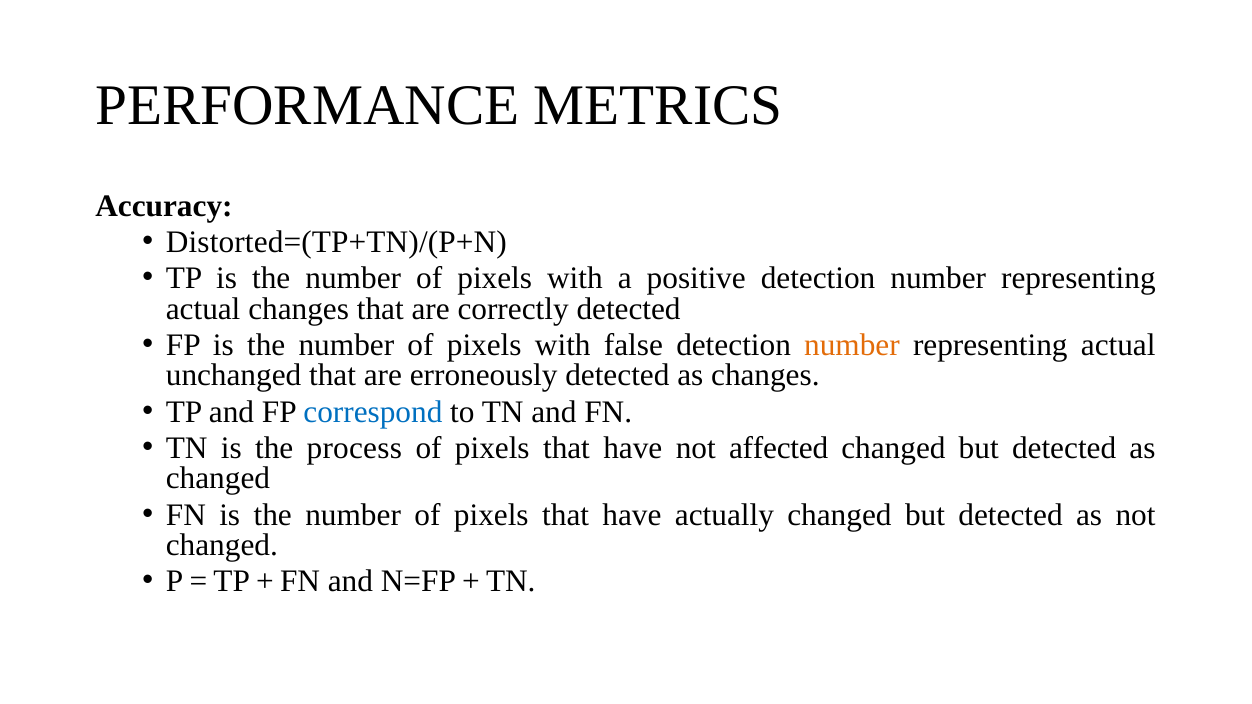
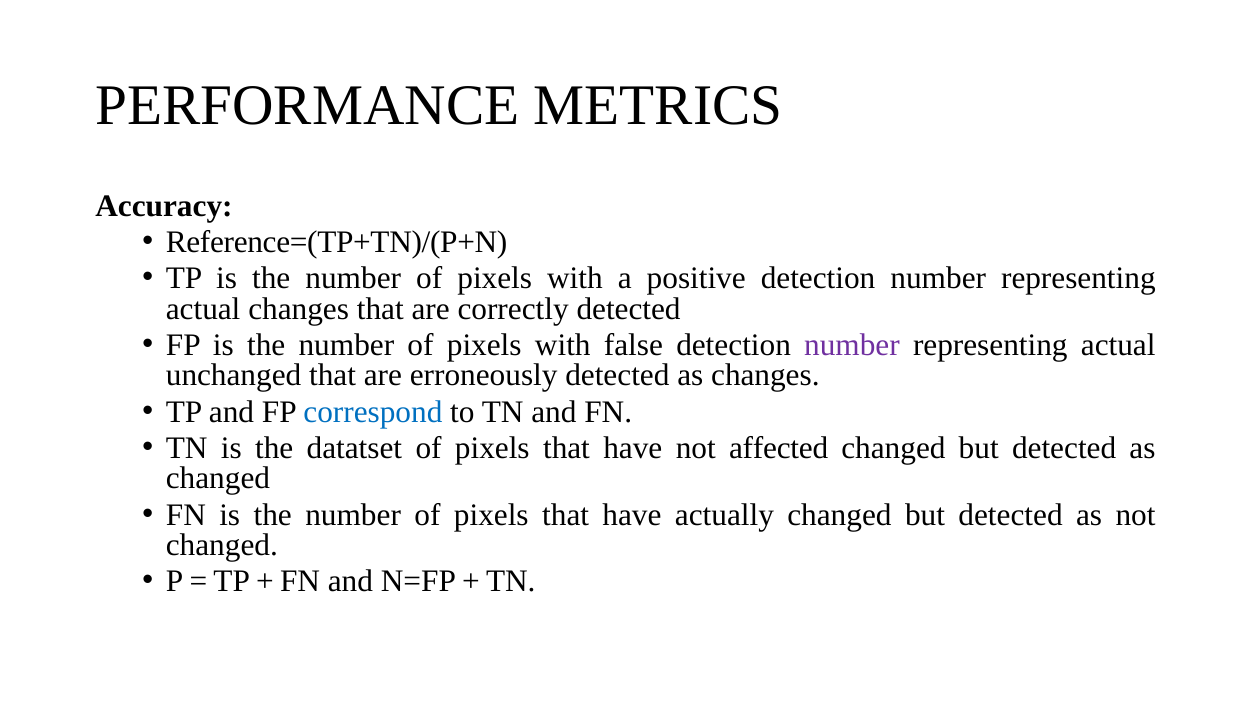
Distorted=(TP+TN)/(P+N: Distorted=(TP+TN)/(P+N -> Reference=(TP+TN)/(P+N
number at (852, 345) colour: orange -> purple
process: process -> datatset
